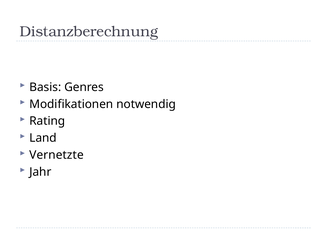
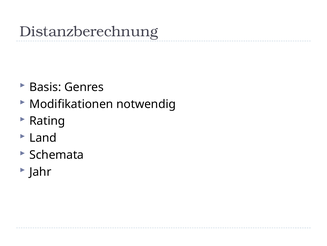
Vernetzte: Vernetzte -> Schemata
